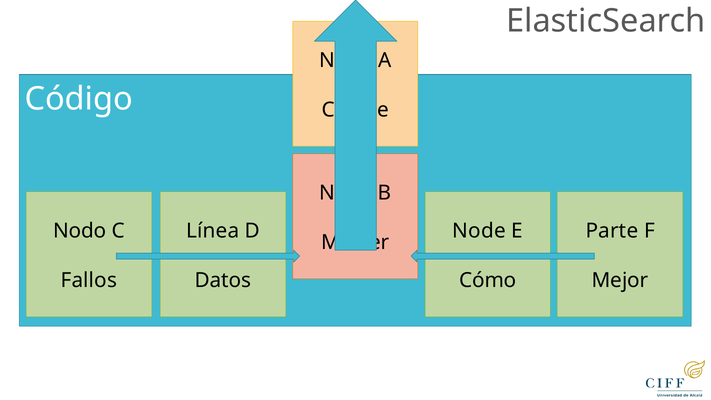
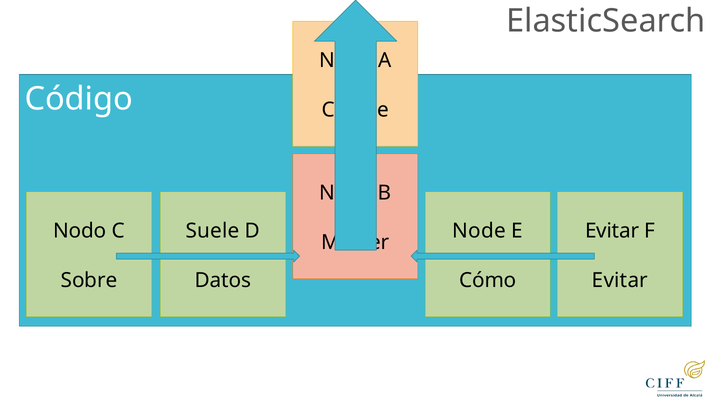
Línea: Línea -> Suele
Parte at (612, 231): Parte -> Evitar
Fallos: Fallos -> Sobre
Mejor at (620, 281): Mejor -> Evitar
